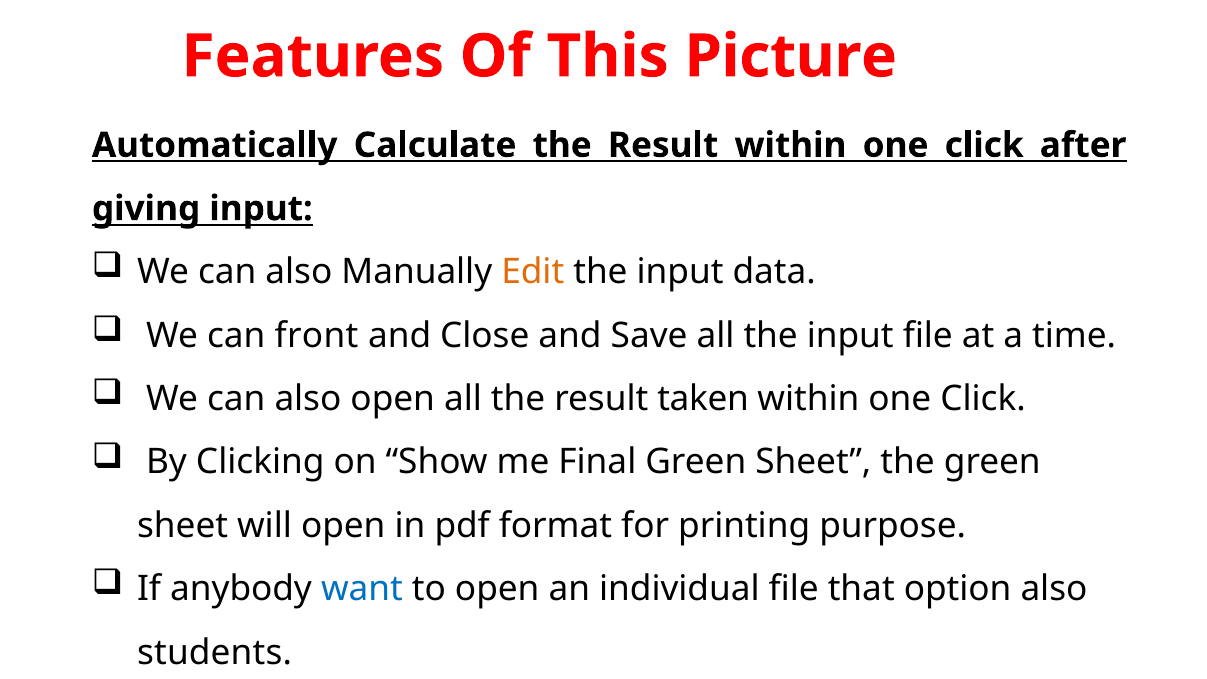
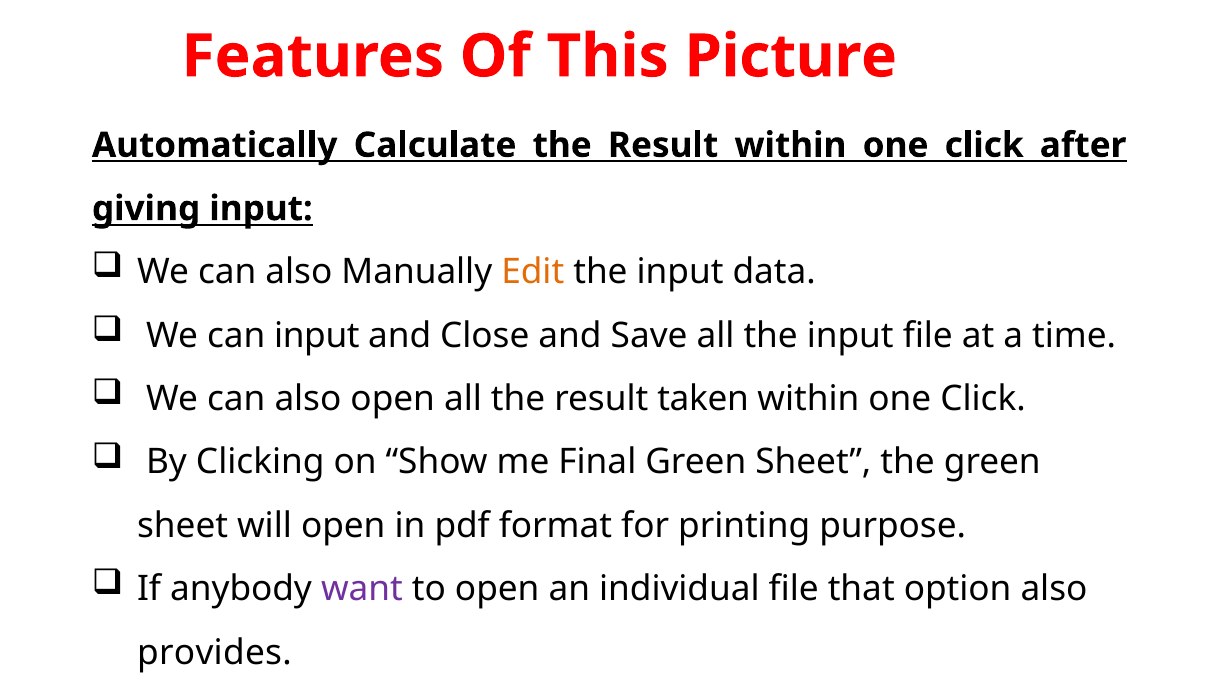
can front: front -> input
want colour: blue -> purple
students: students -> provides
